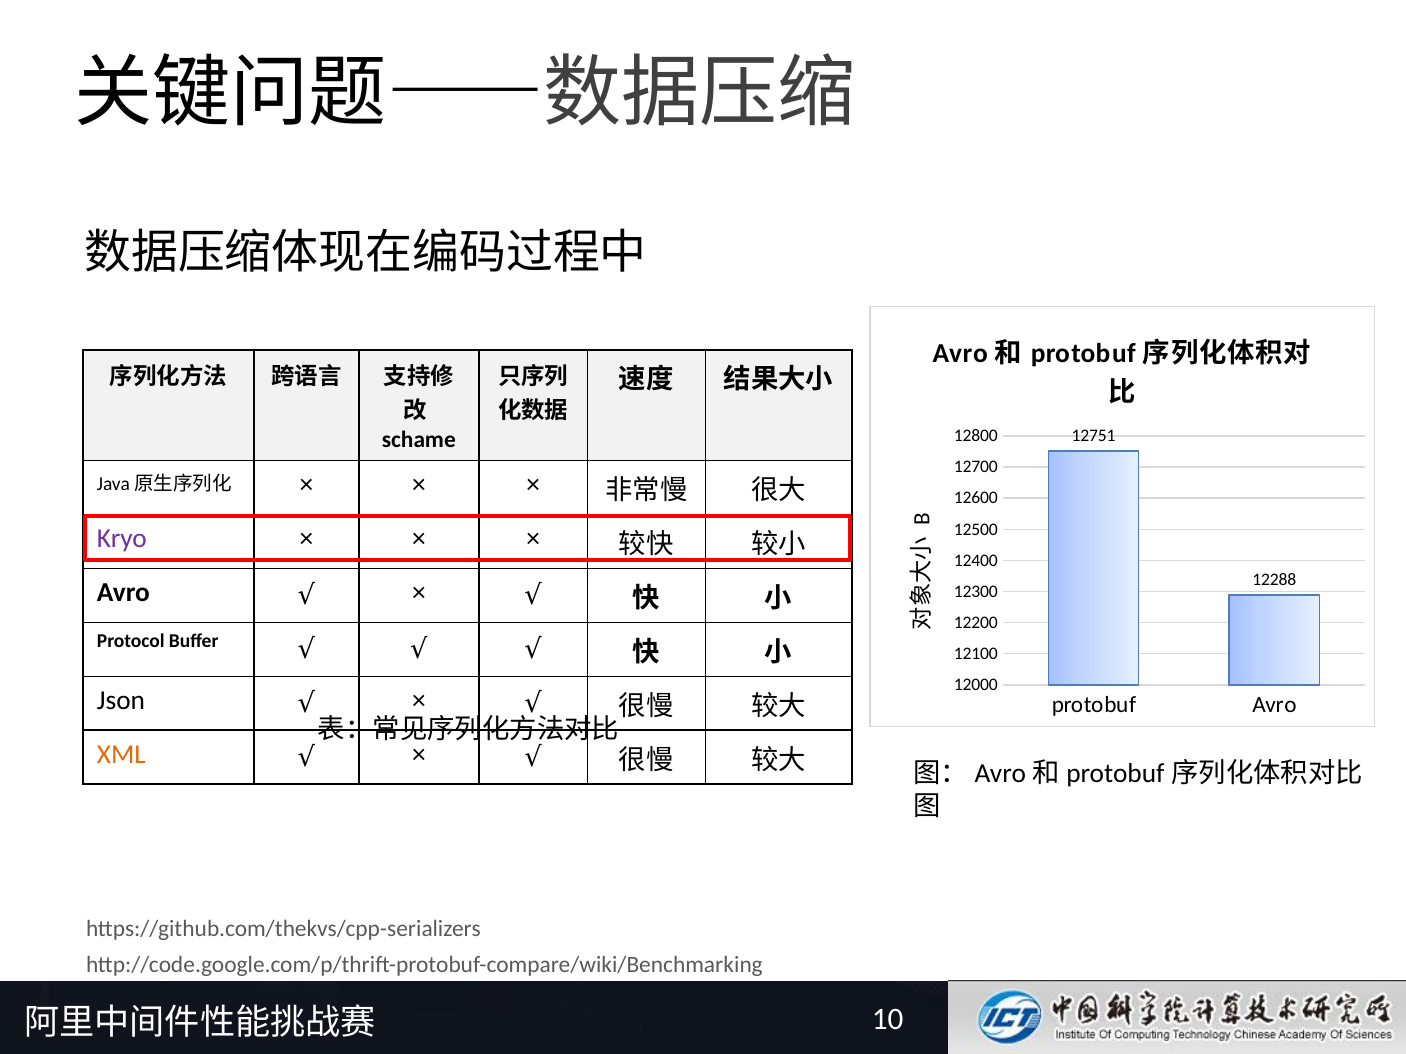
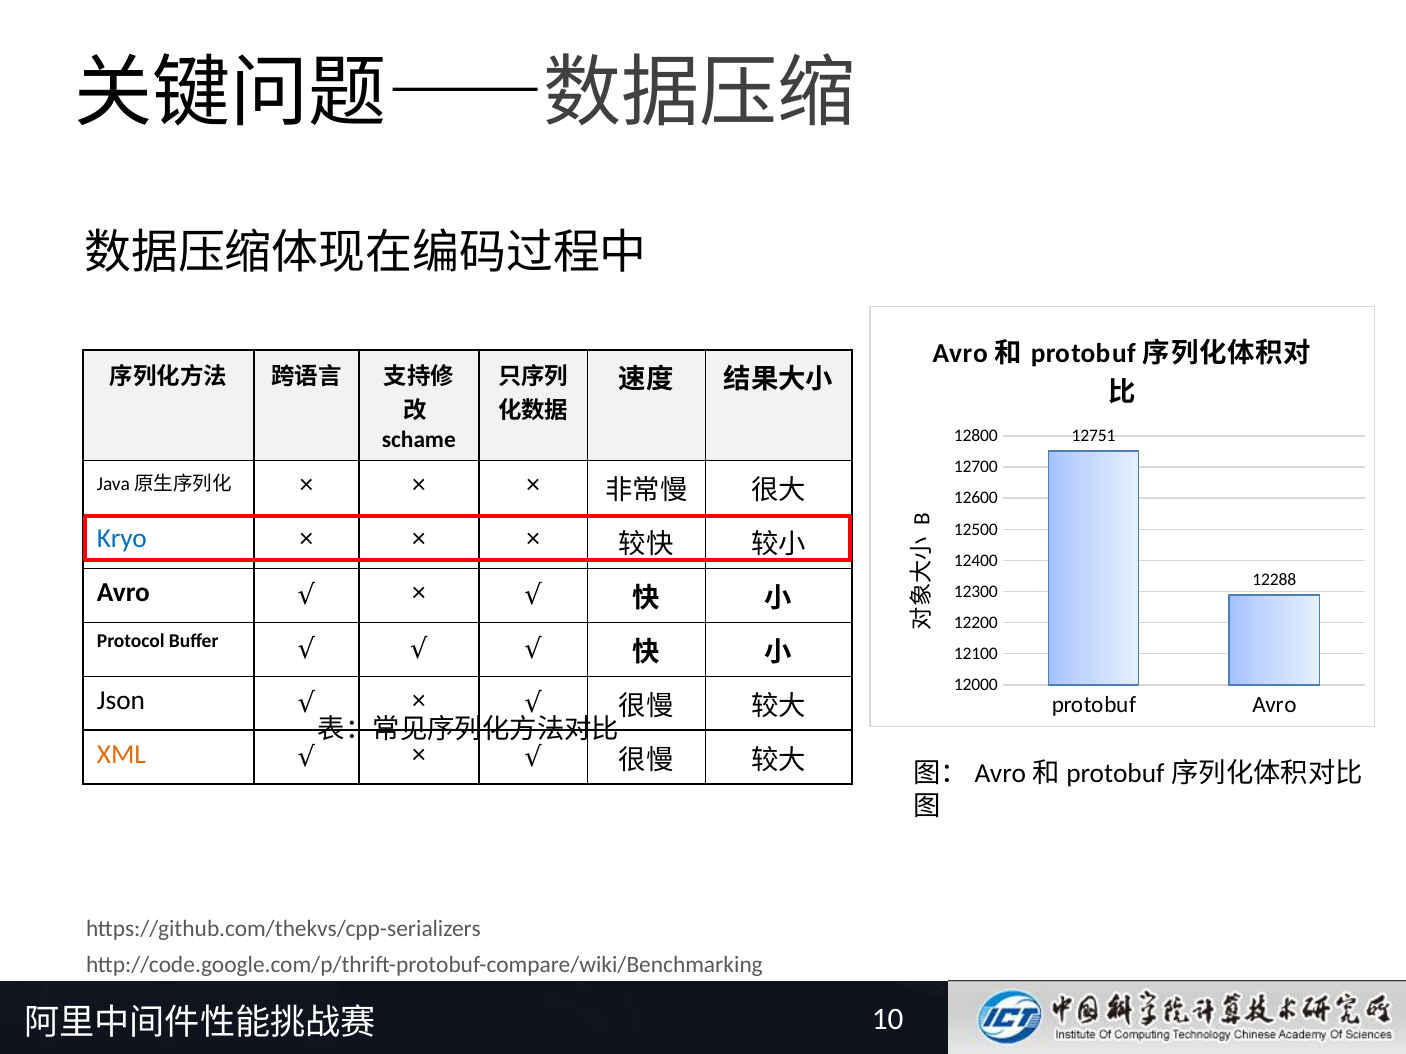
Kryo colour: purple -> blue
